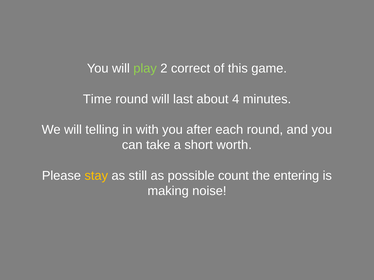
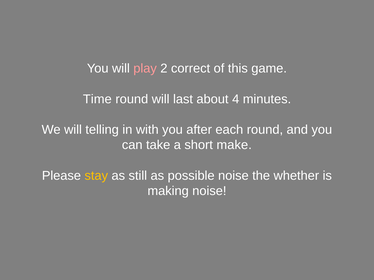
play colour: light green -> pink
worth: worth -> make
possible count: count -> noise
entering: entering -> whether
